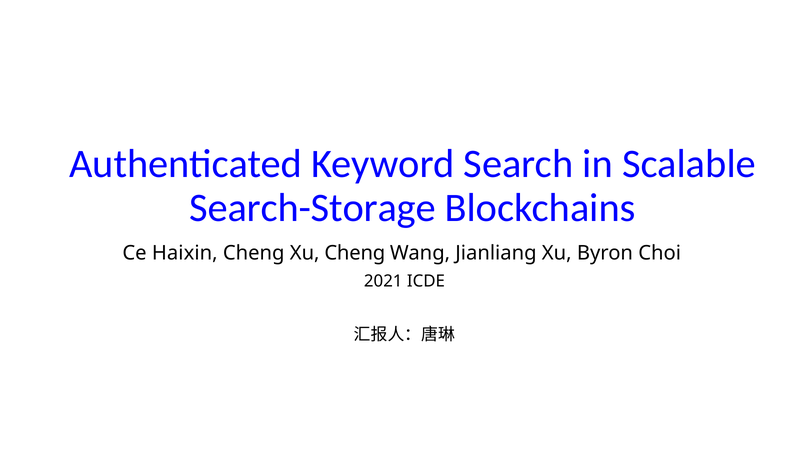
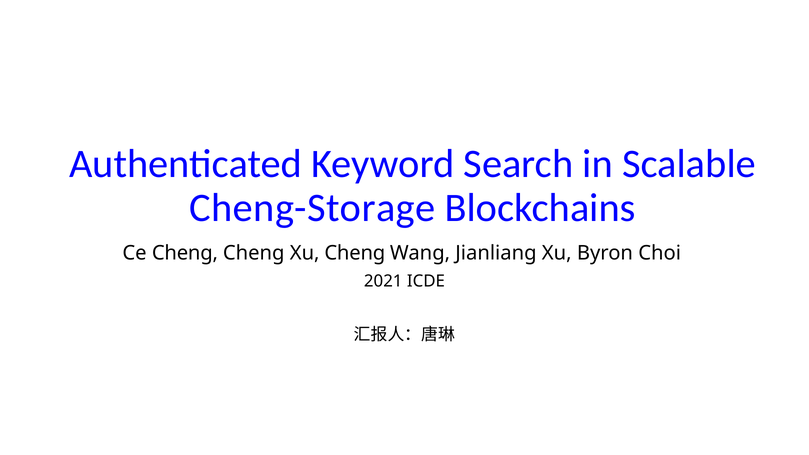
Search-Storage: Search-Storage -> Cheng-Storage
Ce Haixin: Haixin -> Cheng
